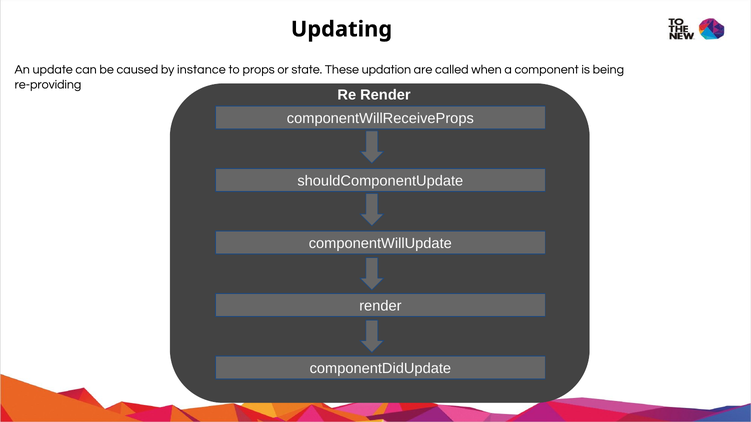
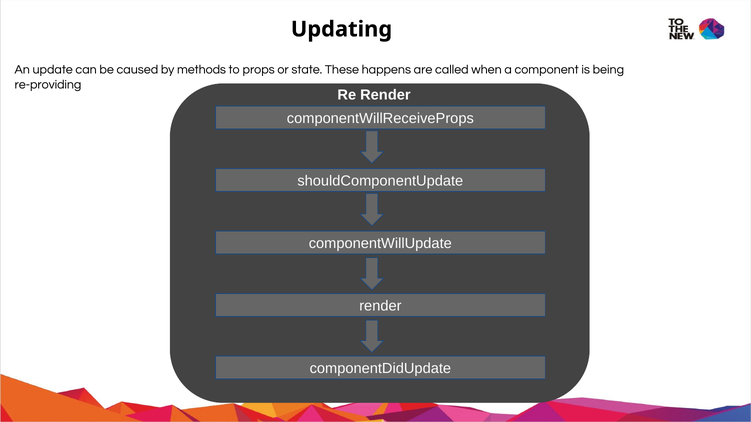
instance: instance -> methods
updation: updation -> happens
